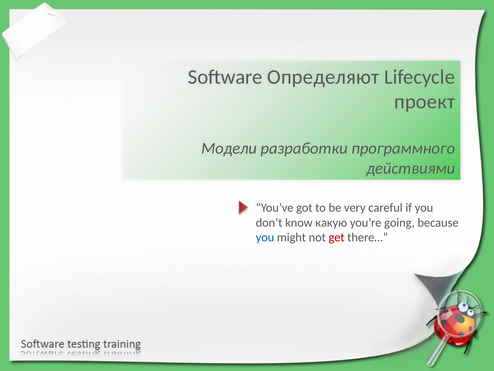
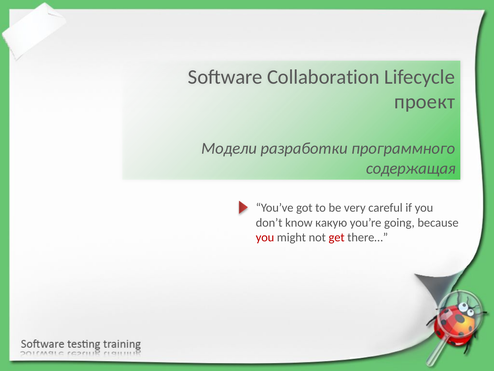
Определяют: Определяют -> Collaboration
действиями: действиями -> содержащая
you at (265, 237) colour: blue -> red
